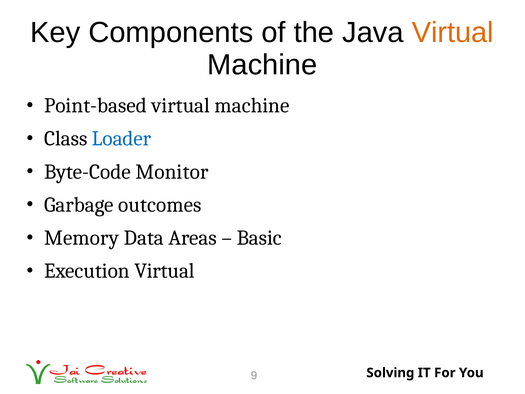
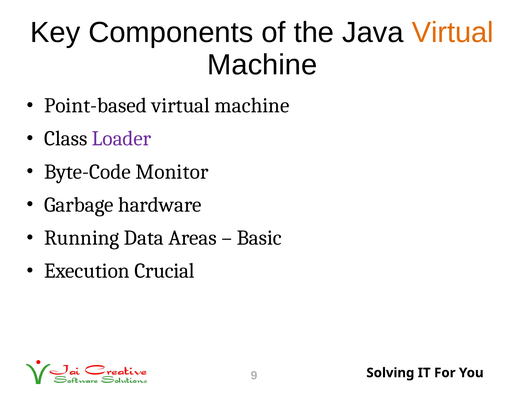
Loader colour: blue -> purple
outcomes: outcomes -> hardware
Memory: Memory -> Running
Execution Virtual: Virtual -> Crucial
